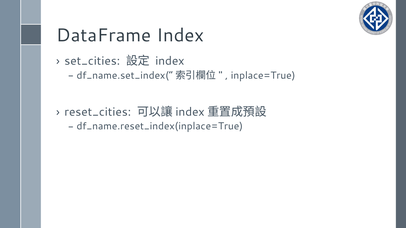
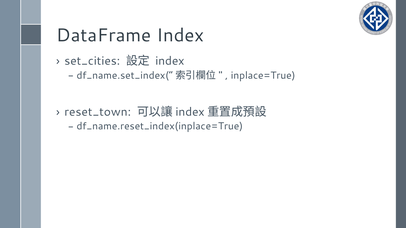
reset_cities: reset_cities -> reset_town
